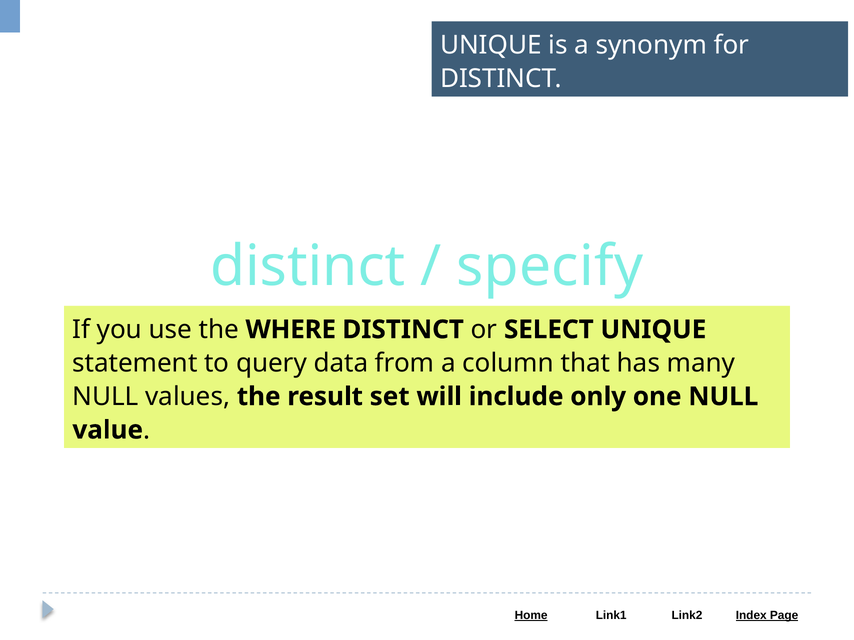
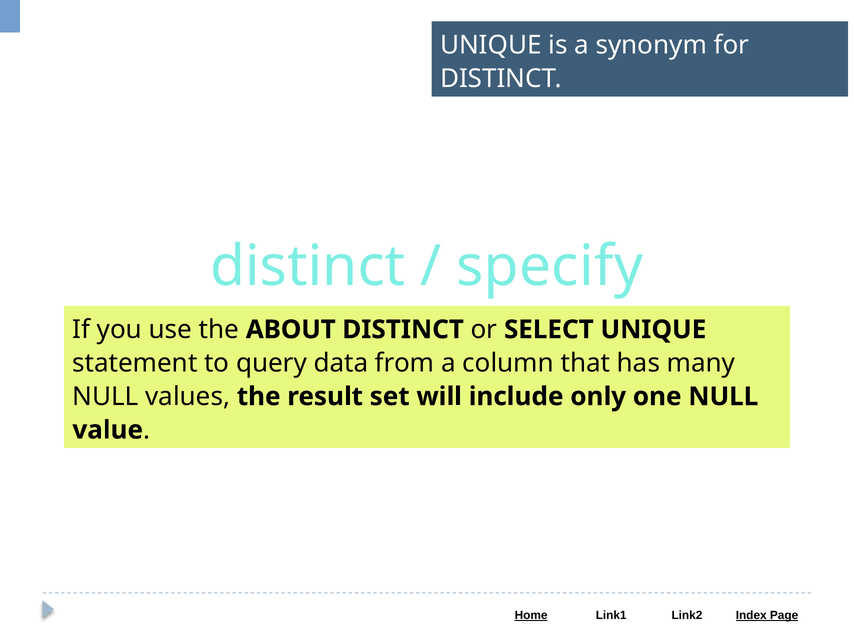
WHERE: WHERE -> ABOUT
